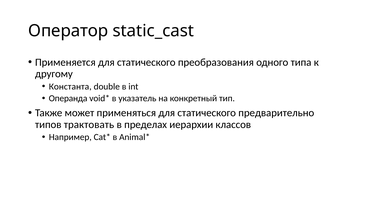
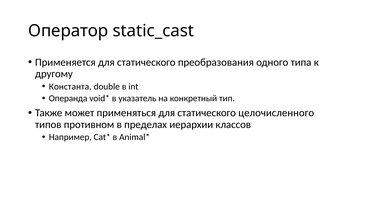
предварительно: предварительно -> целочисленного
трактовать: трактовать -> противном
